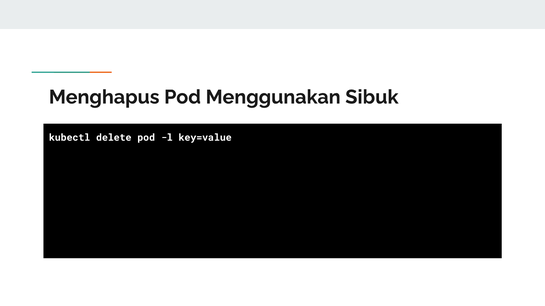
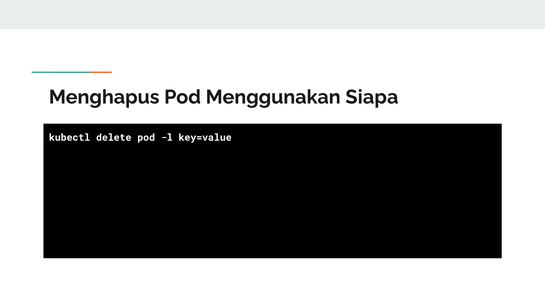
Sibuk: Sibuk -> Siapa
